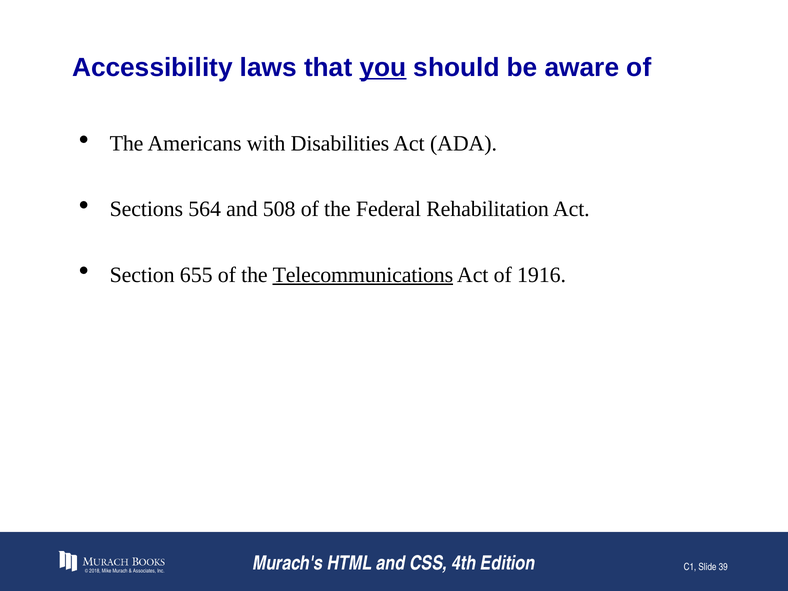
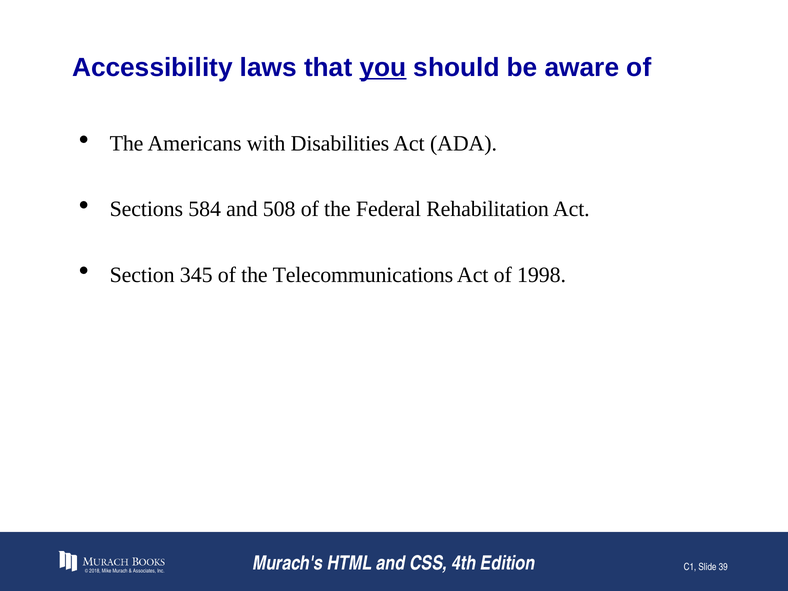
564: 564 -> 584
655: 655 -> 345
Telecommunications underline: present -> none
1916: 1916 -> 1998
